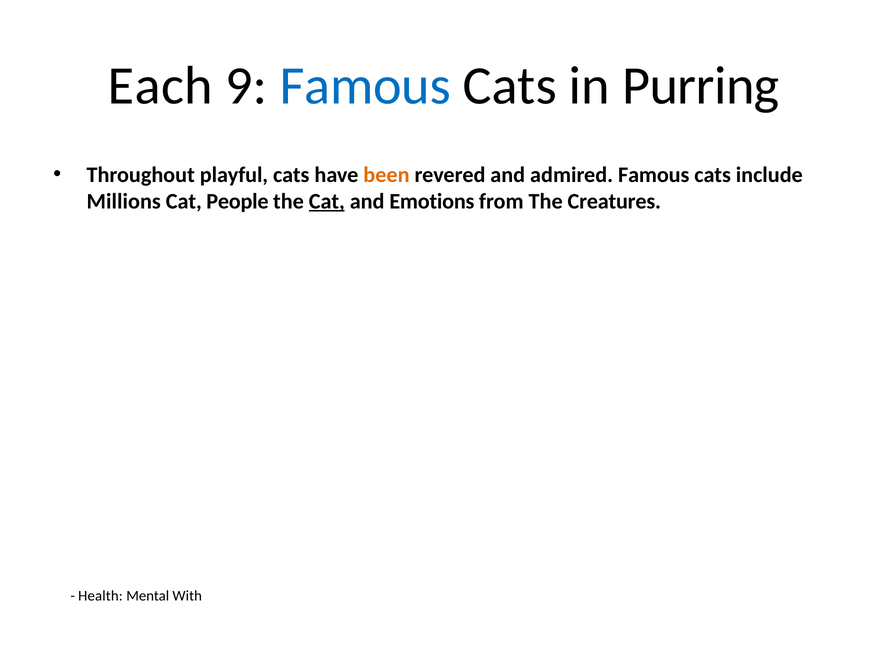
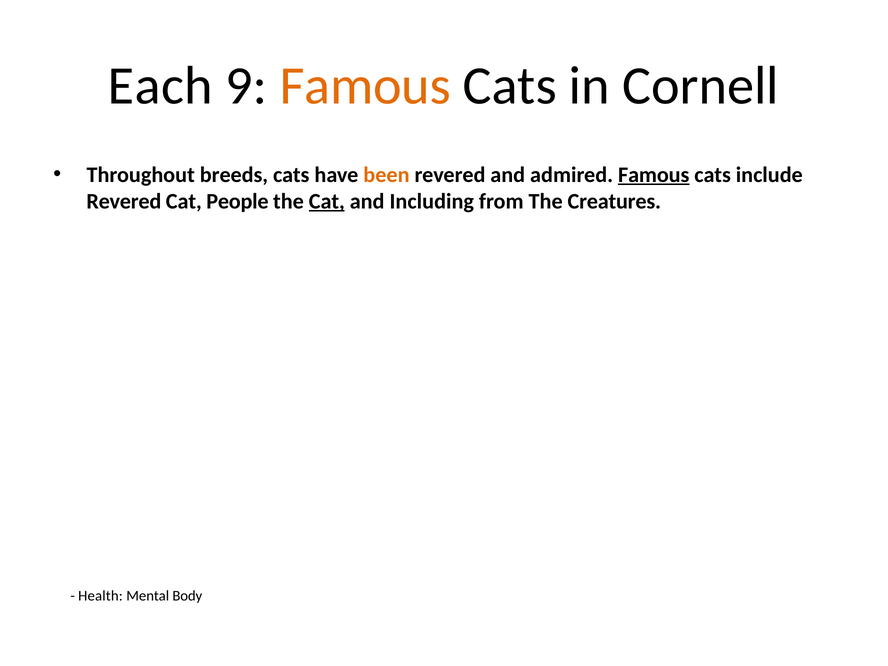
Famous at (365, 86) colour: blue -> orange
Purring: Purring -> Cornell
playful: playful -> breeds
Famous at (654, 175) underline: none -> present
Millions at (124, 201): Millions -> Revered
Emotions: Emotions -> Including
With: With -> Body
